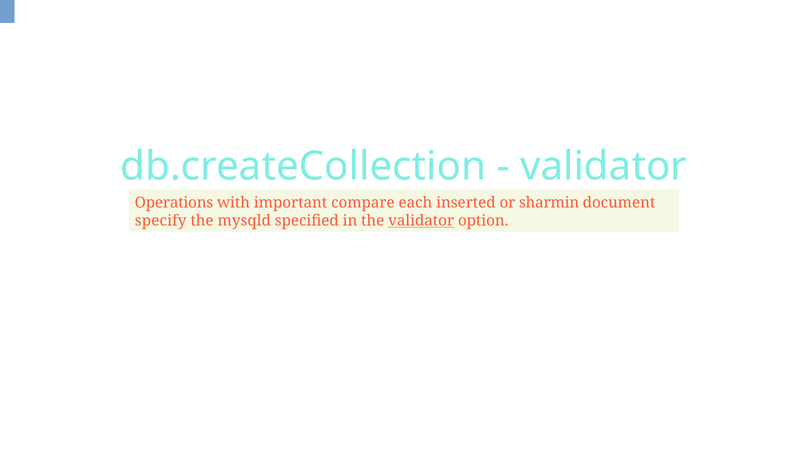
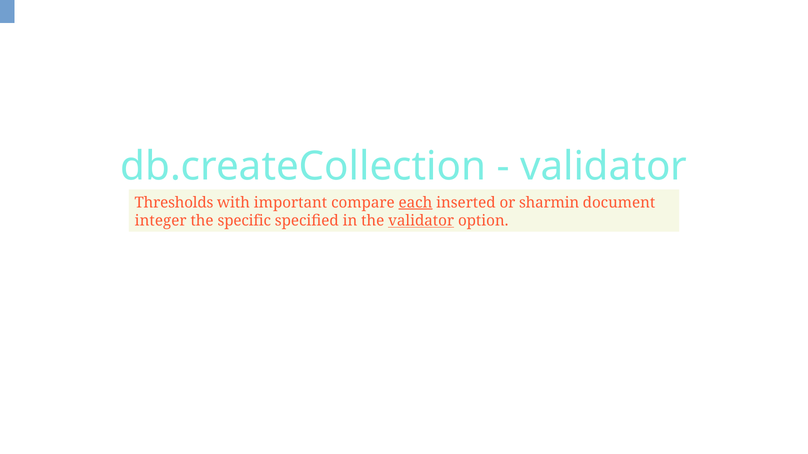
Operations: Operations -> Thresholds
each underline: none -> present
specify: specify -> integer
mysqld: mysqld -> specific
